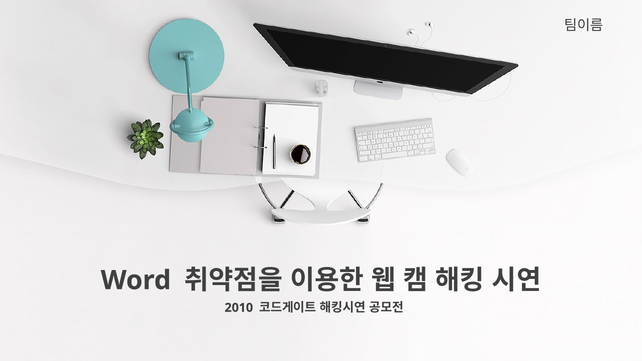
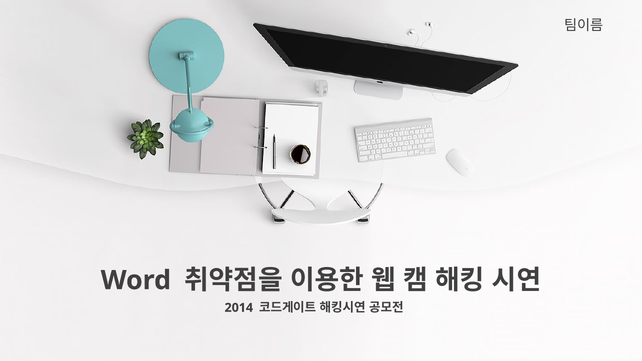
2010: 2010 -> 2014
